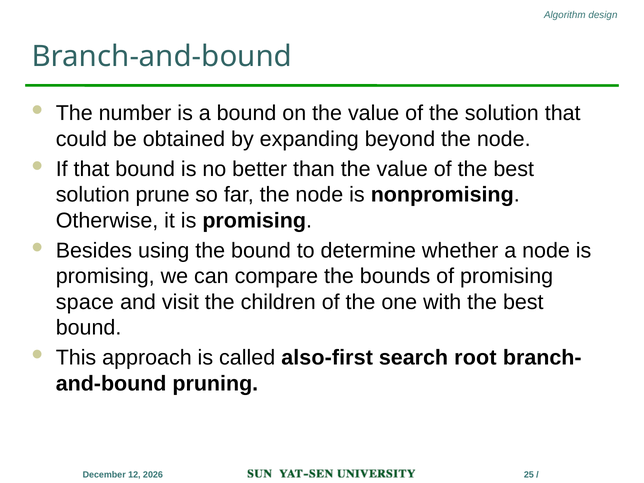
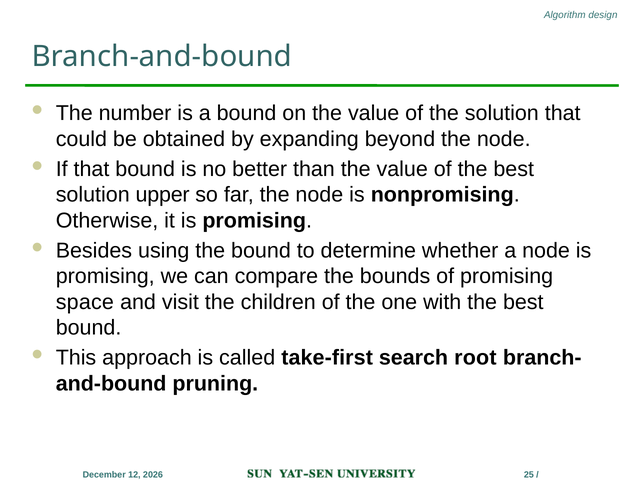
prune: prune -> upper
also-first: also-first -> take-first
